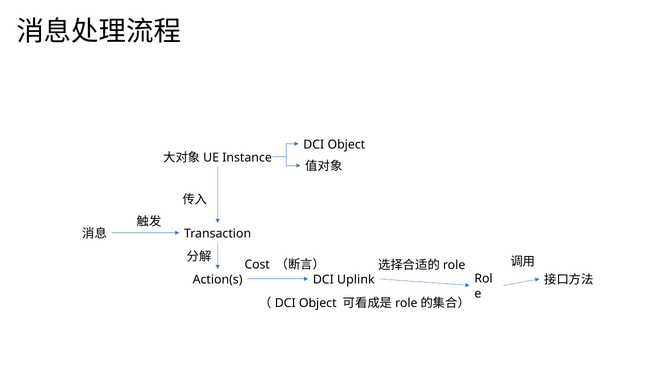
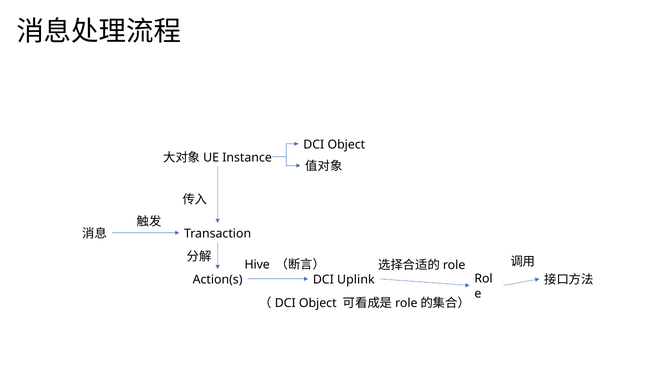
Cost: Cost -> Hive
